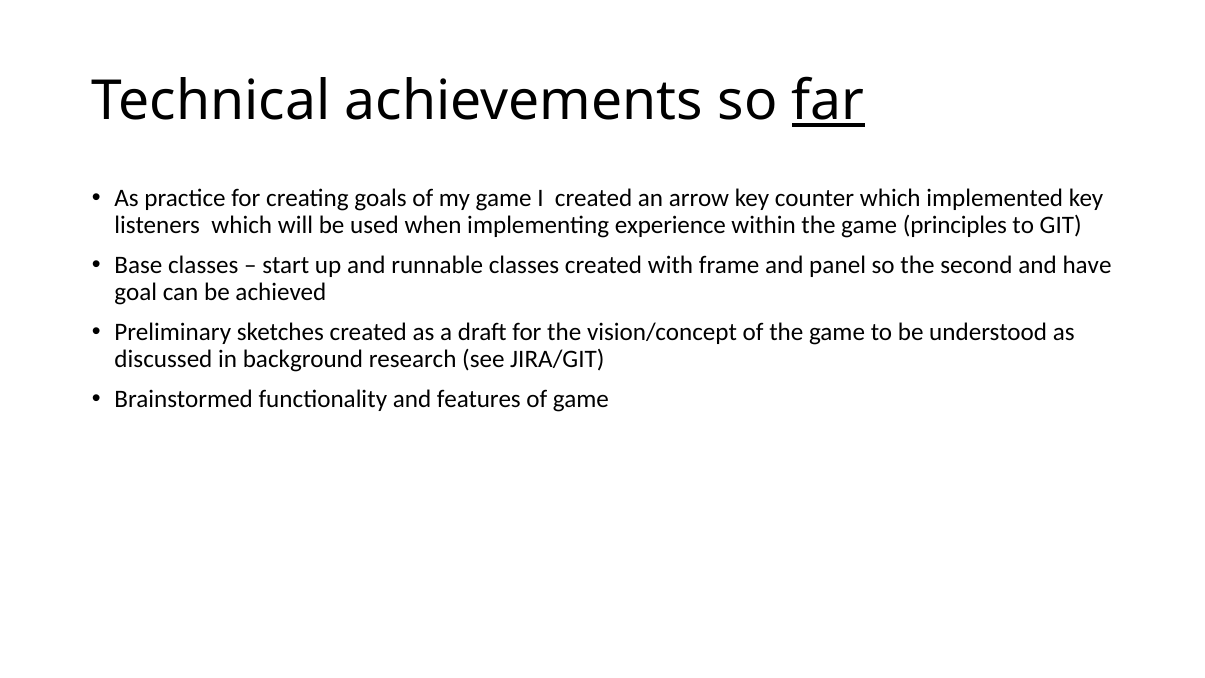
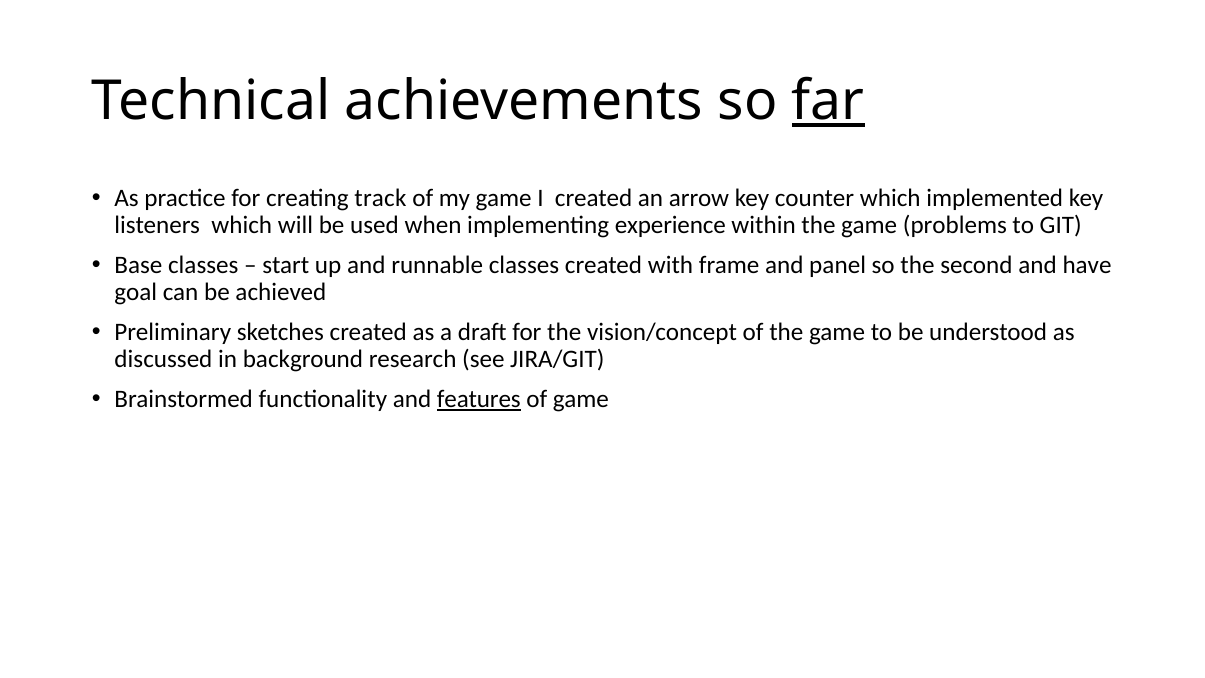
goals: goals -> track
principles: principles -> problems
features underline: none -> present
